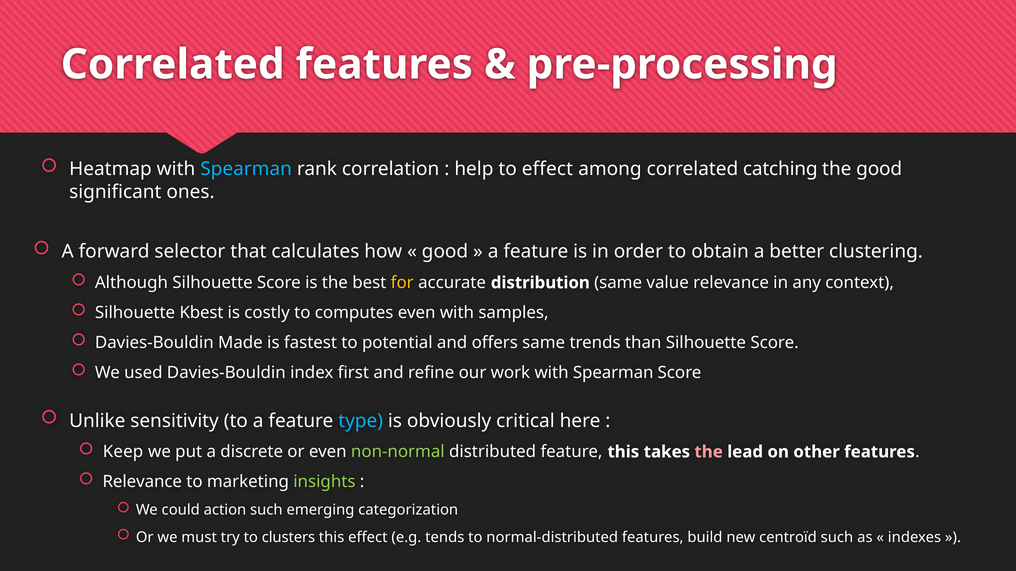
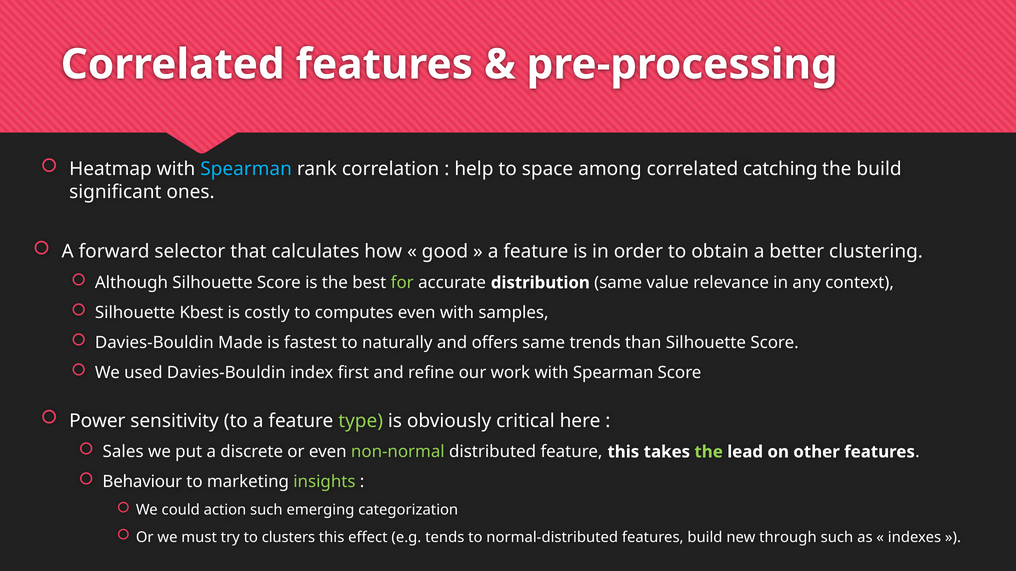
to effect: effect -> space
the good: good -> build
for colour: yellow -> light green
potential: potential -> naturally
Unlike: Unlike -> Power
type colour: light blue -> light green
Keep: Keep -> Sales
the at (709, 452) colour: pink -> light green
Relevance at (142, 482): Relevance -> Behaviour
centroïd: centroïd -> through
